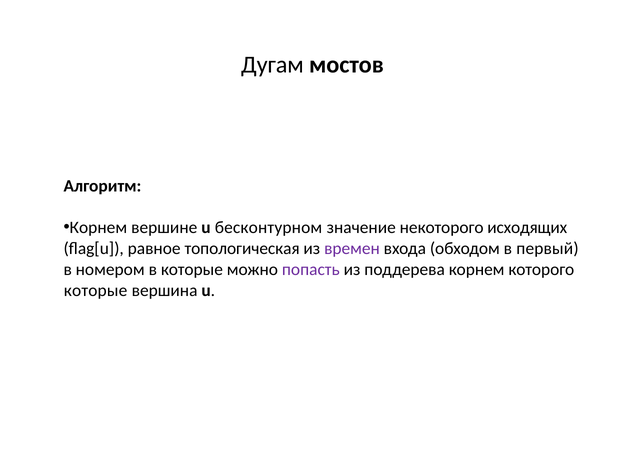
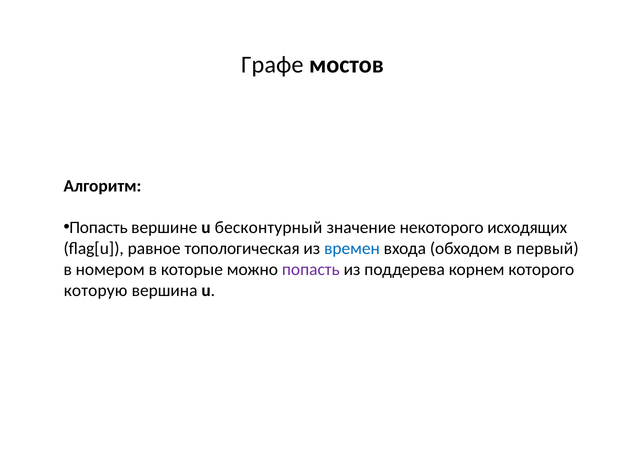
Дугам: Дугам -> Графе
Корнем at (98, 228): Корнем -> Попасть
бесконтурном: бесконтурном -> бесконтурный
времен colour: purple -> blue
которые at (96, 290): которые -> которую
